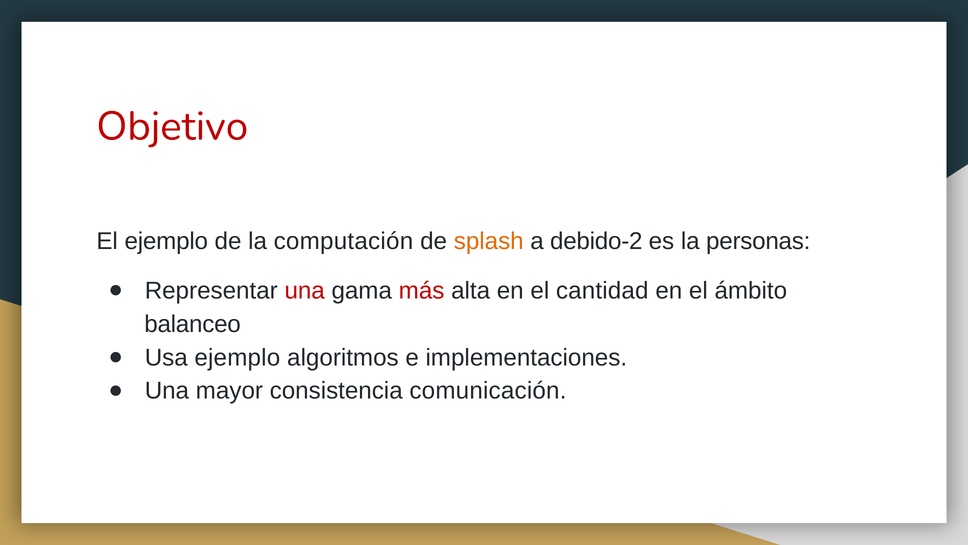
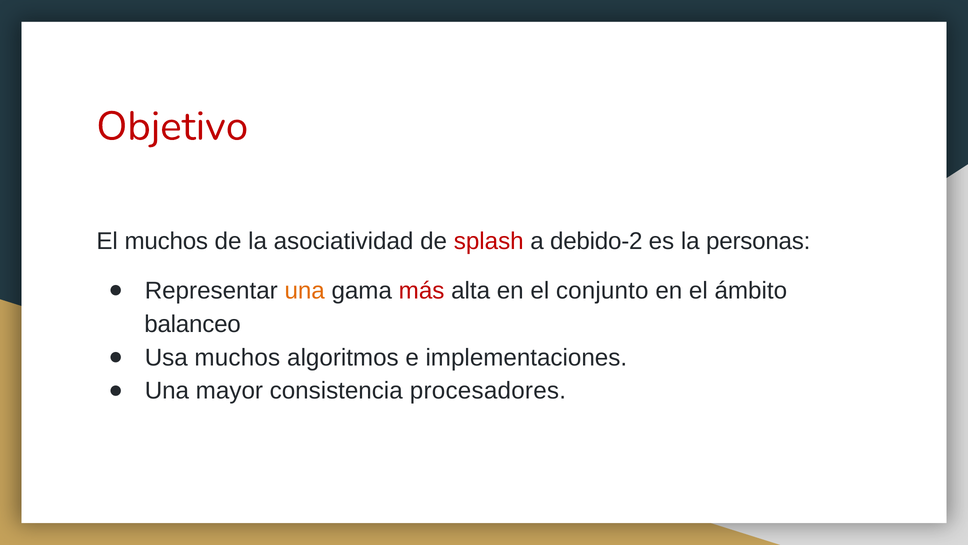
El ejemplo: ejemplo -> muchos
computación: computación -> asociatividad
splash colour: orange -> red
una at (305, 290) colour: red -> orange
cantidad: cantidad -> conjunto
Usa ejemplo: ejemplo -> muchos
comunicación: comunicación -> procesadores
